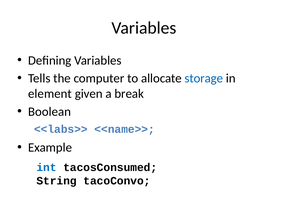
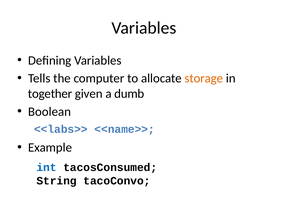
storage colour: blue -> orange
element: element -> together
break: break -> dumb
